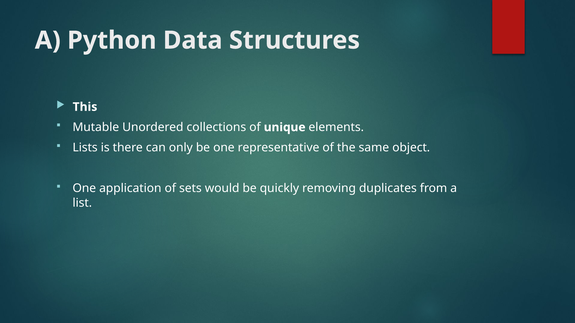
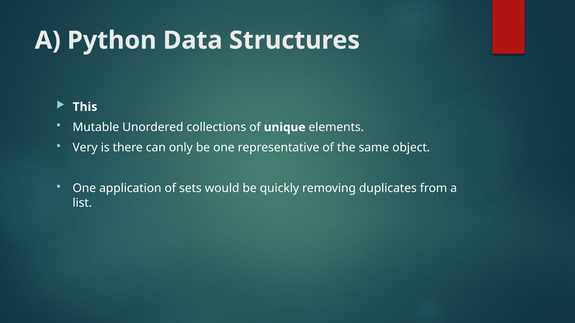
Lists: Lists -> Very
